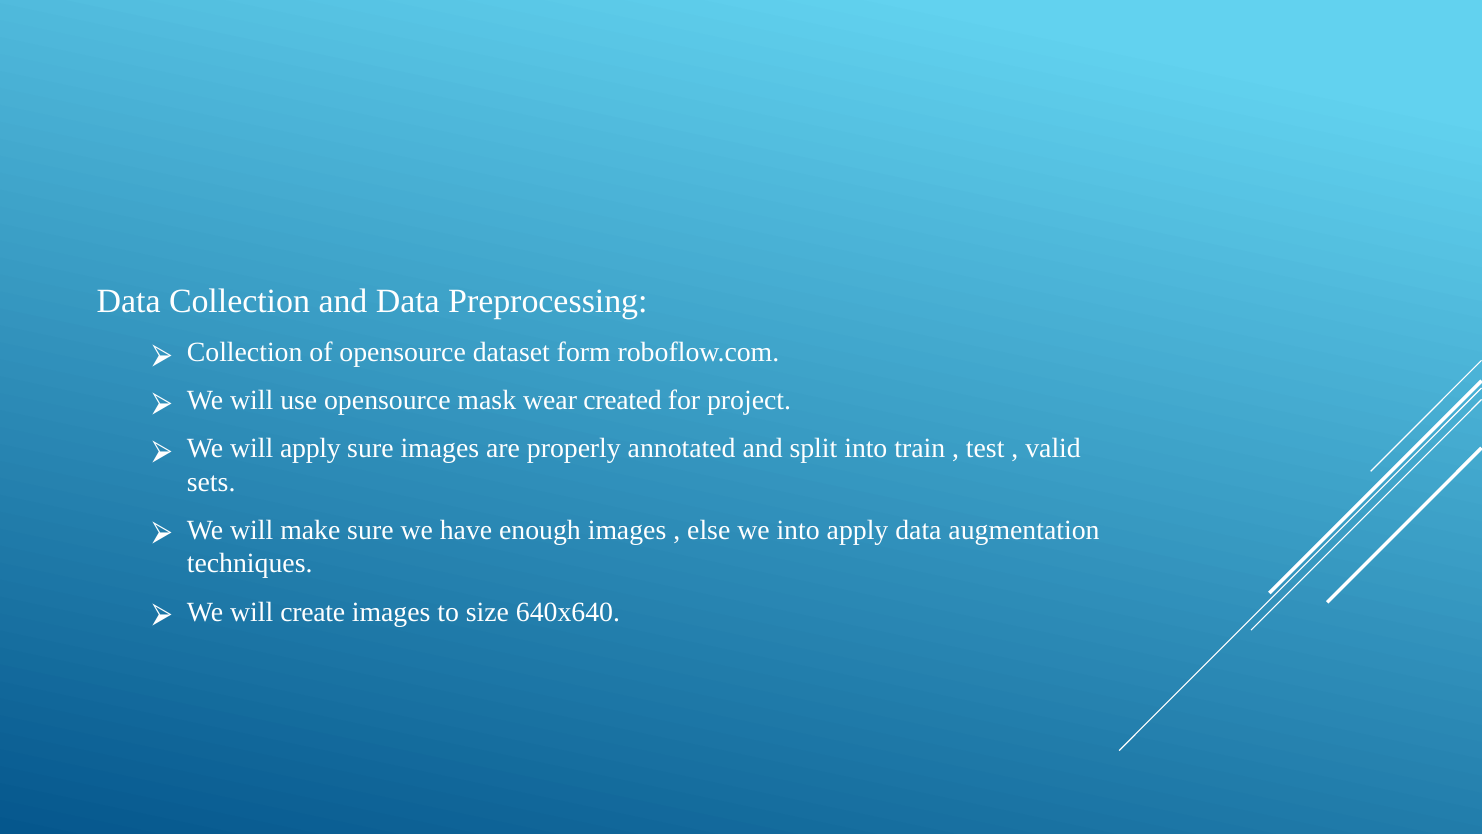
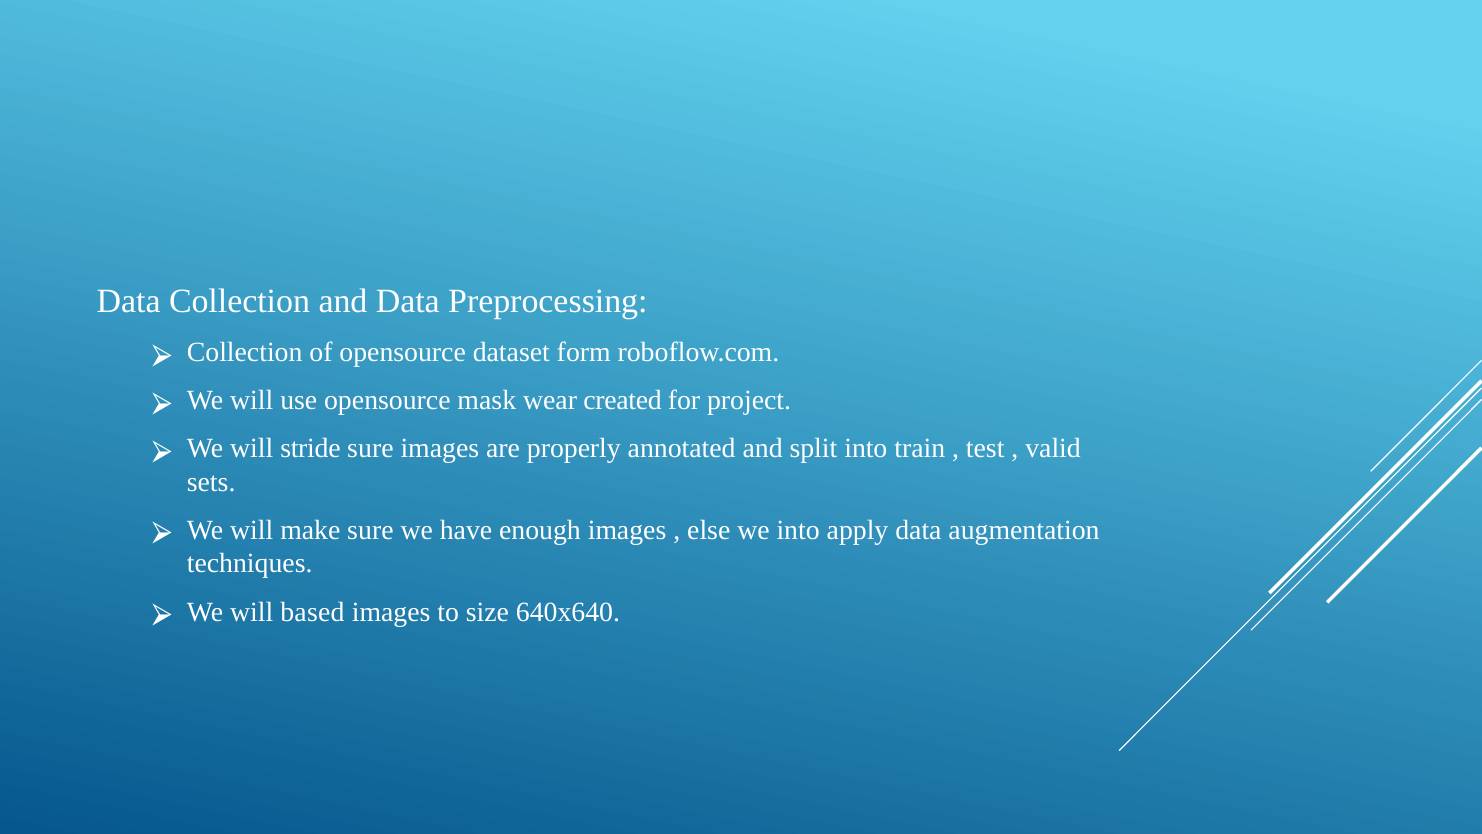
will apply: apply -> stride
create: create -> based
